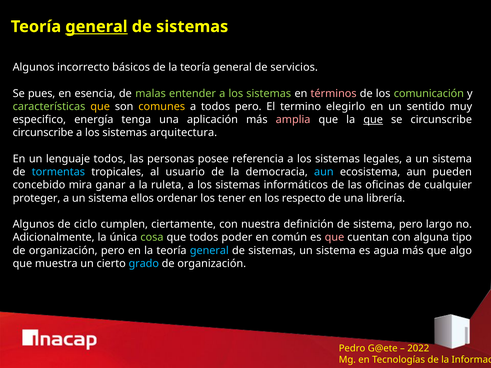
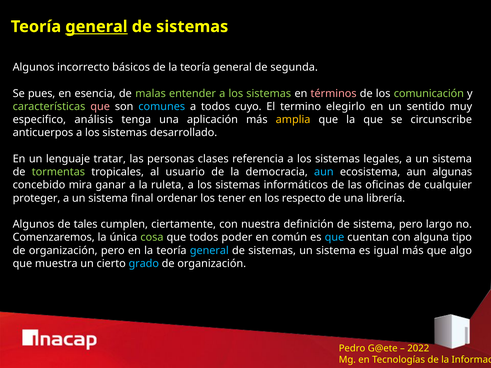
servicios: servicios -> segunda
que at (100, 107) colour: yellow -> pink
comunes colour: yellow -> light blue
todos pero: pero -> cuyo
energía: energía -> análisis
amplia colour: pink -> yellow
que at (373, 120) underline: present -> none
circunscribe at (43, 133): circunscribe -> anticuerpos
arquitectura: arquitectura -> desarrollado
lenguaje todos: todos -> tratar
posee: posee -> clases
tormentas colour: light blue -> light green
pueden: pueden -> algunas
ellos: ellos -> final
ciclo: ciclo -> tales
Adicionalmente: Adicionalmente -> Comenzaremos
que at (334, 238) colour: pink -> light blue
agua: agua -> igual
